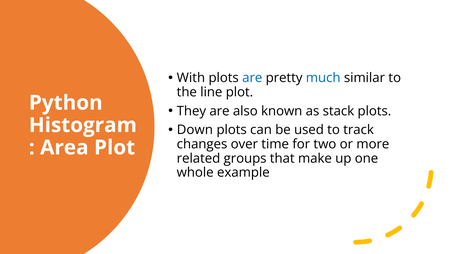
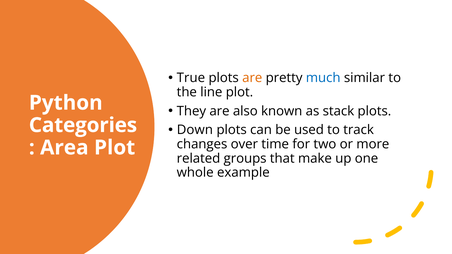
With: With -> True
are at (252, 78) colour: blue -> orange
Histogram: Histogram -> Categories
